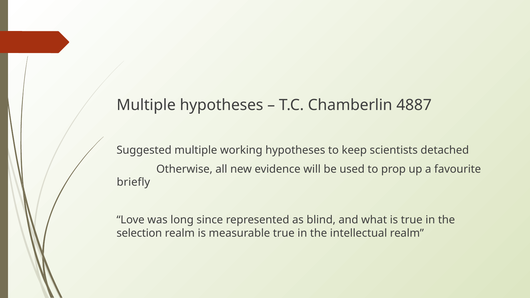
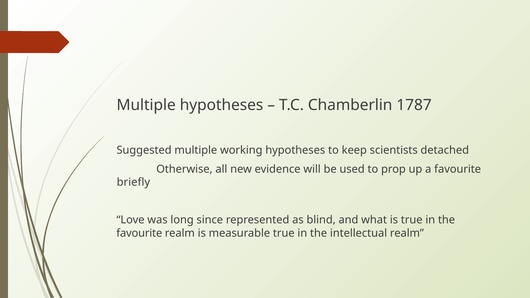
4887: 4887 -> 1787
selection at (139, 233): selection -> favourite
